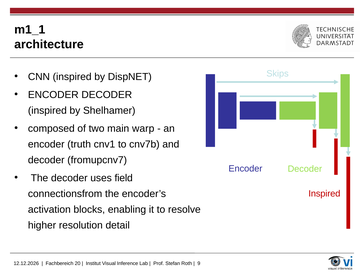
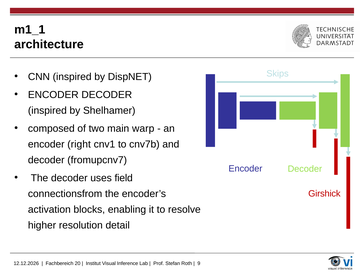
truth: truth -> right
Inspired at (324, 194): Inspired -> Girshick
